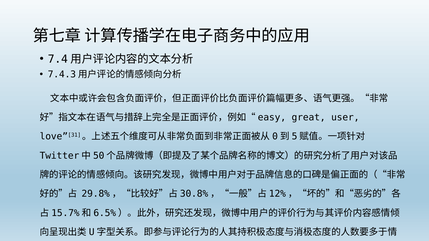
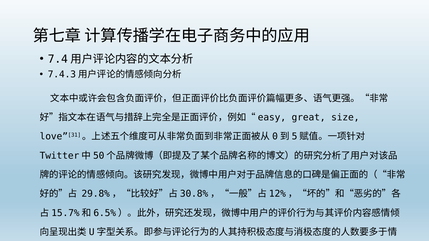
user: user -> size
